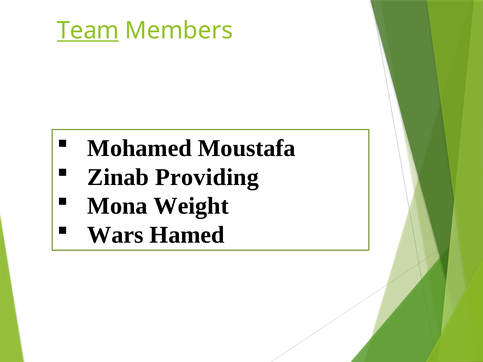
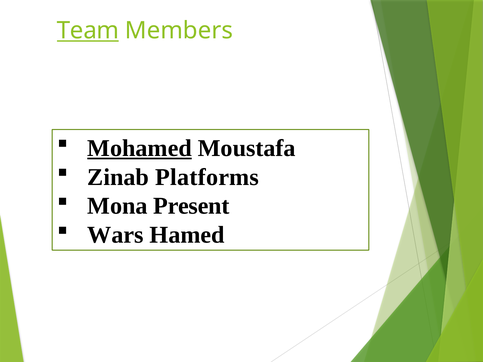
Mohamed underline: none -> present
Providing: Providing -> Platforms
Weight: Weight -> Present
